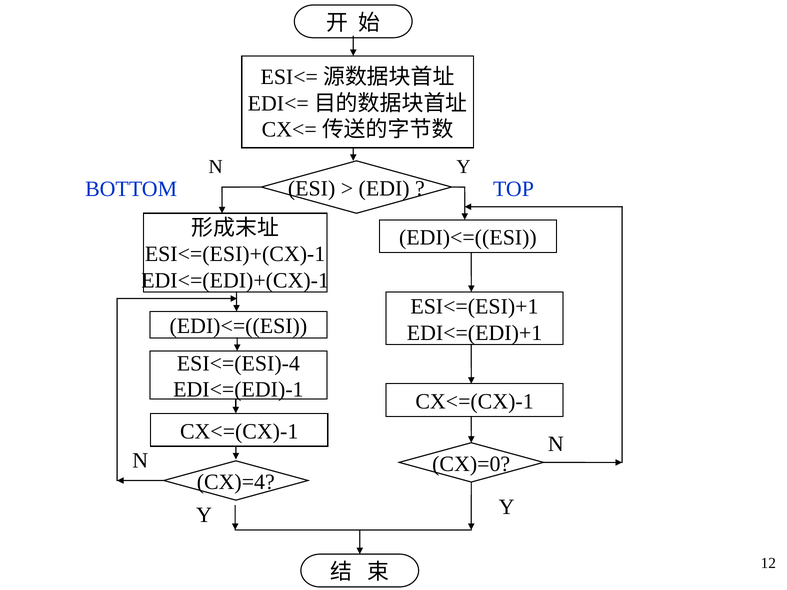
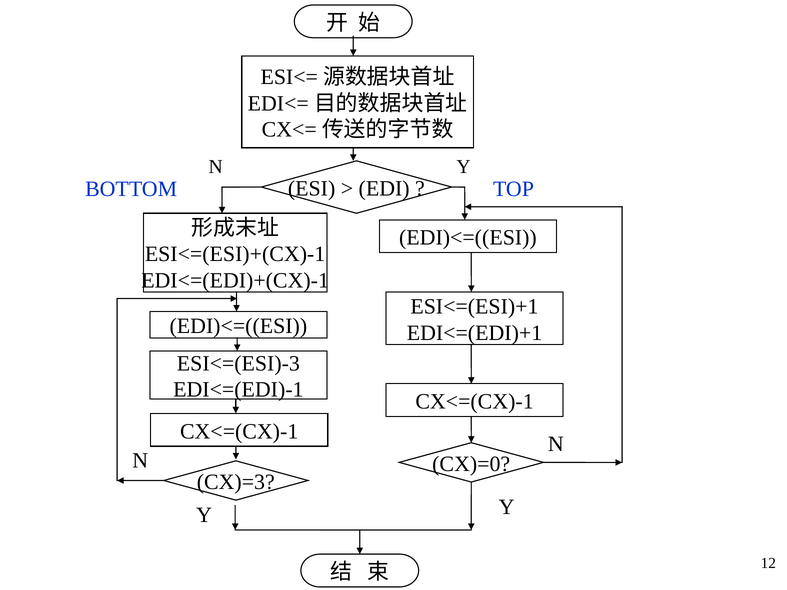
ESI<=(ESI)-4: ESI<=(ESI)-4 -> ESI<=(ESI)-3
CX)=4: CX)=4 -> CX)=3
